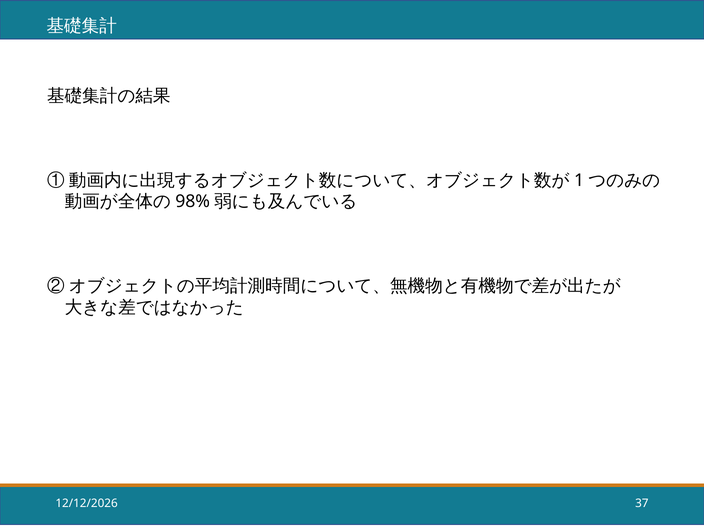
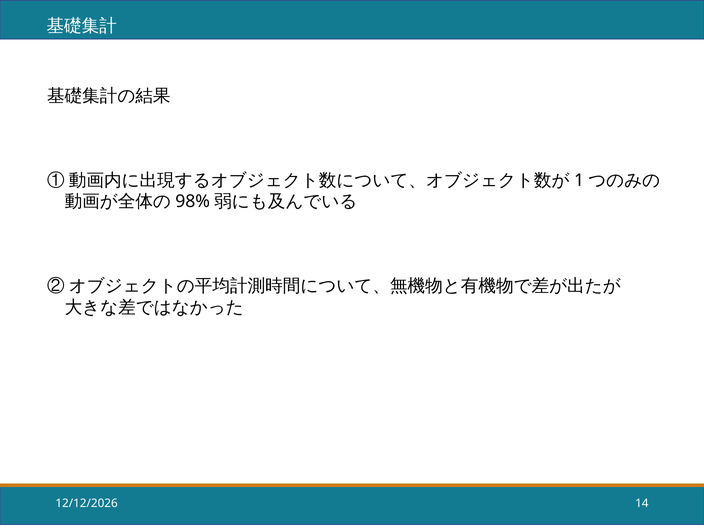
37: 37 -> 14
